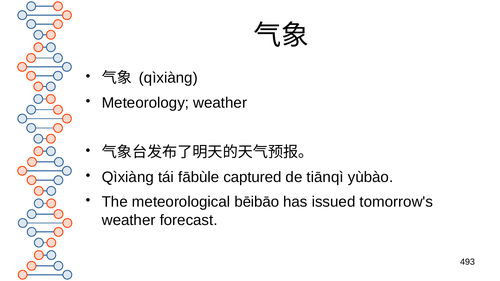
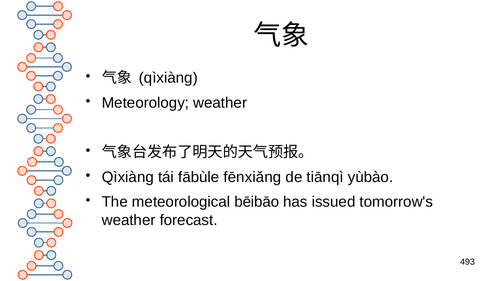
captured: captured -> fēnxiǎng
